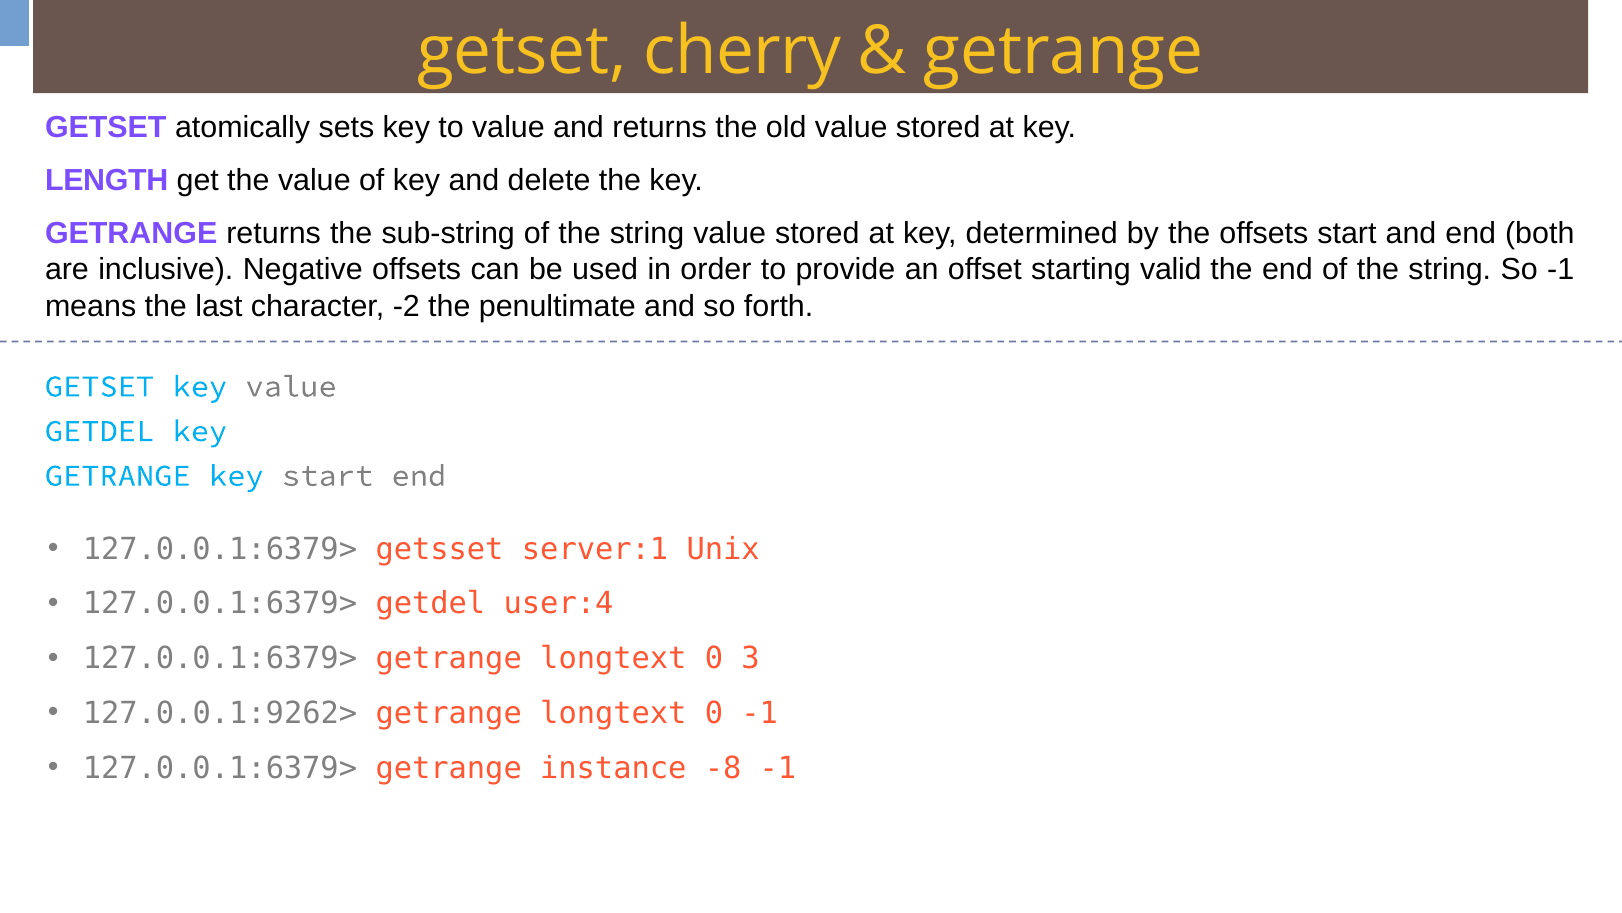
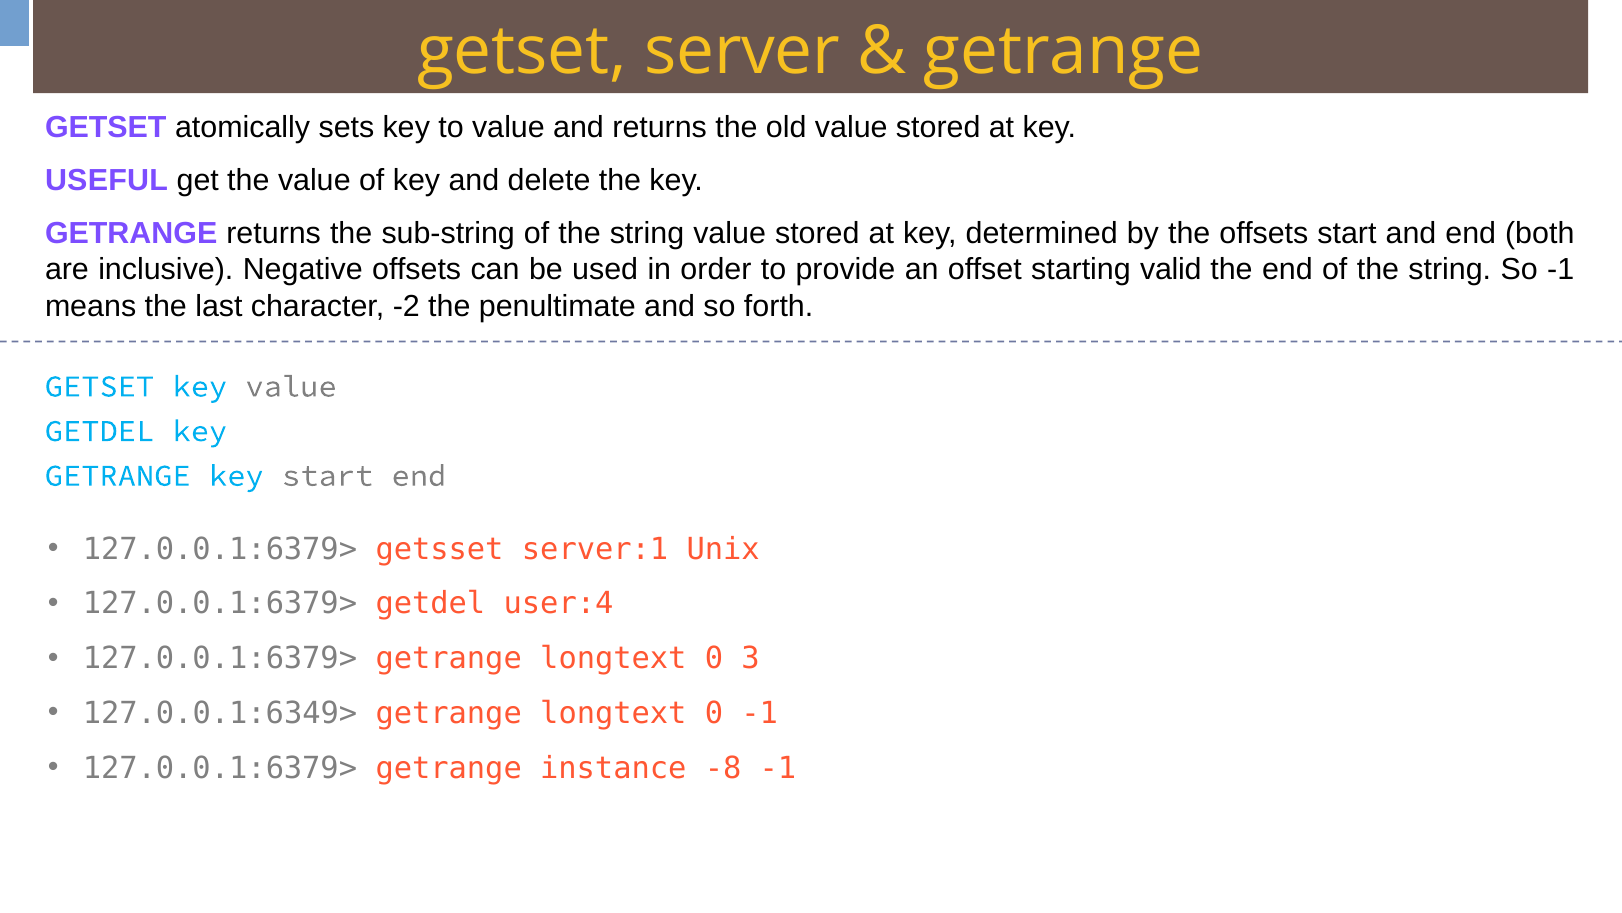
cherry: cherry -> server
LENGTH: LENGTH -> USEFUL
127.0.0.1:9262>: 127.0.0.1:9262> -> 127.0.0.1:6349>
